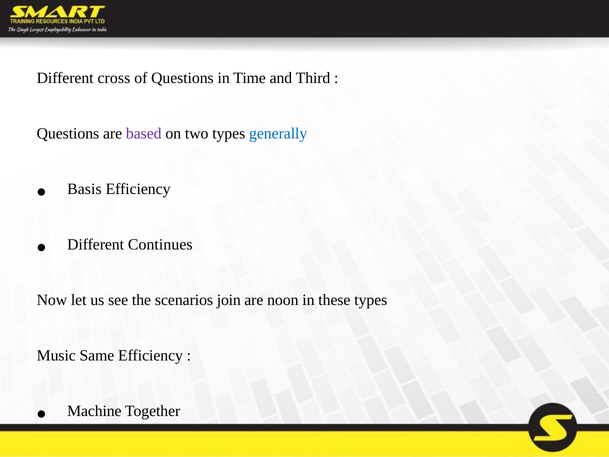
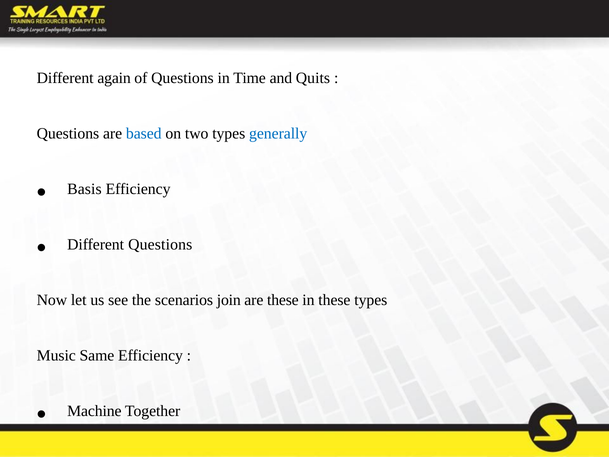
cross: cross -> again
Third: Third -> Quits
based colour: purple -> blue
Different Continues: Continues -> Questions
are noon: noon -> these
